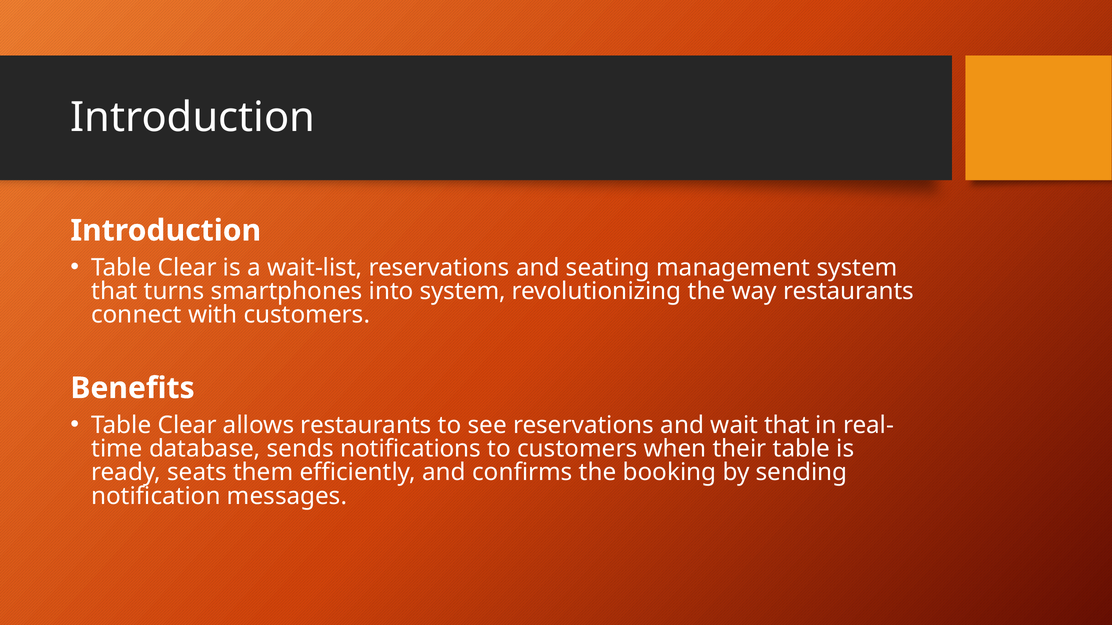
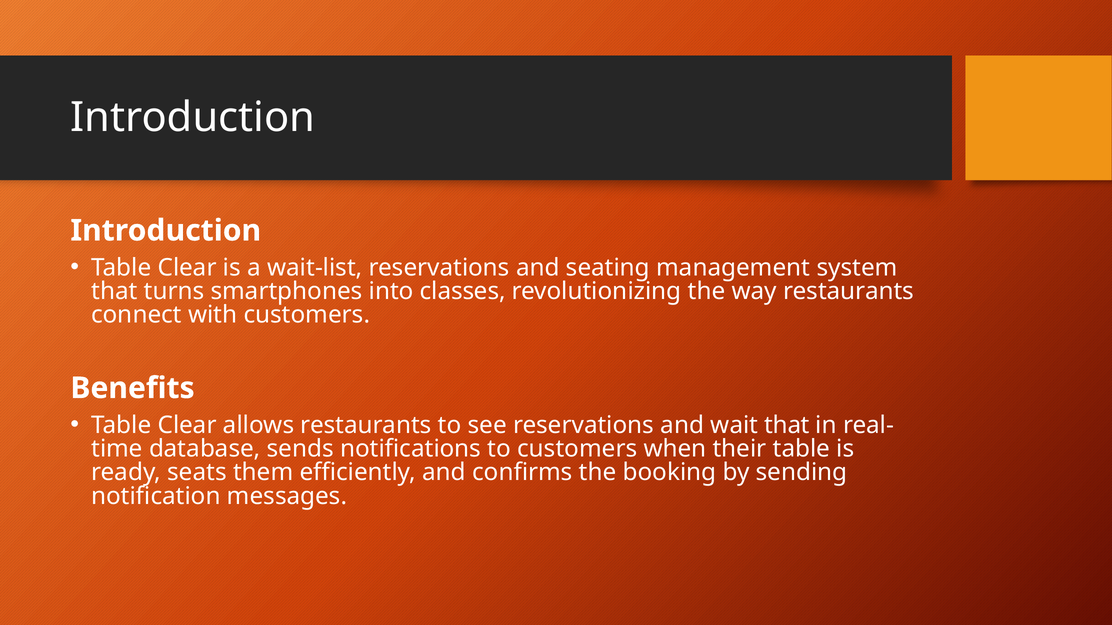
into system: system -> classes
